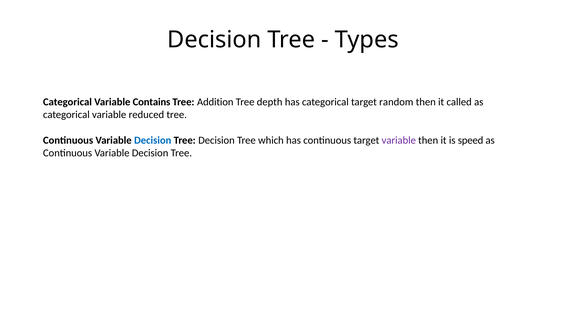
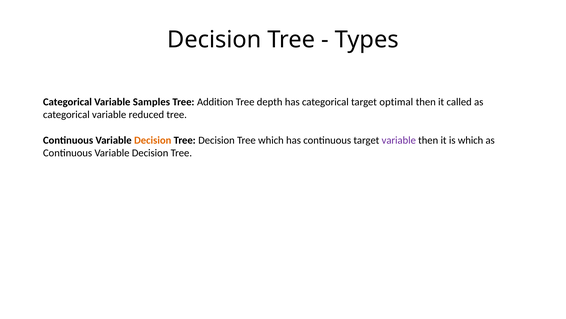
Contains: Contains -> Samples
random: random -> optimal
Decision at (153, 140) colour: blue -> orange
is speed: speed -> which
